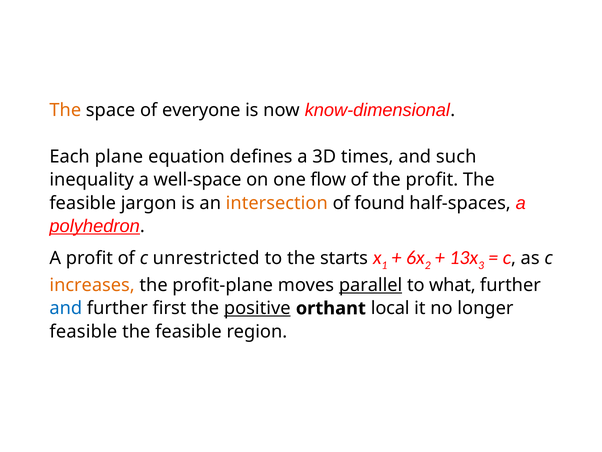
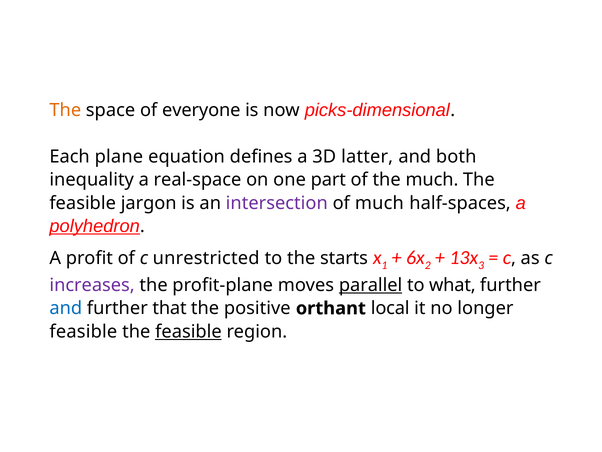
know-dimensional: know-dimensional -> picks-dimensional
times: times -> latter
such: such -> both
well-space: well-space -> real-space
flow: flow -> part
the profit: profit -> much
intersection colour: orange -> purple
of found: found -> much
increases colour: orange -> purple
first: first -> that
positive underline: present -> none
feasible at (188, 332) underline: none -> present
